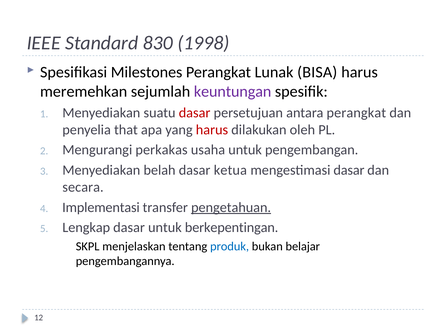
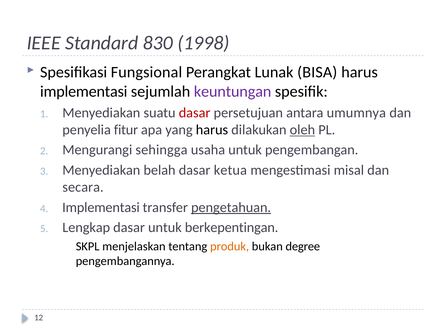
Milestones: Milestones -> Fungsional
meremehkan at (84, 92): meremehkan -> implementasi
antara perangkat: perangkat -> umumnya
that: that -> fitur
harus at (212, 130) colour: red -> black
oleh underline: none -> present
perkakas: perkakas -> sehingga
mengestimasi dasar: dasar -> misal
produk colour: blue -> orange
belajar: belajar -> degree
